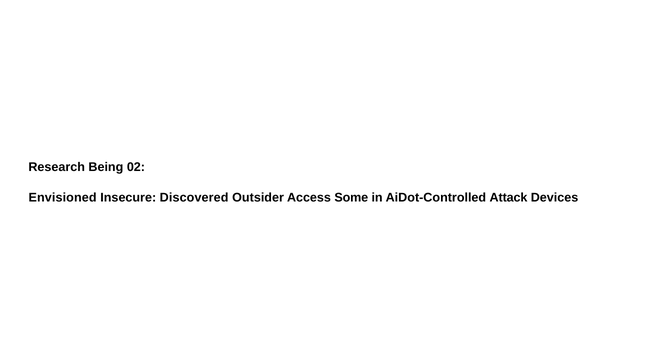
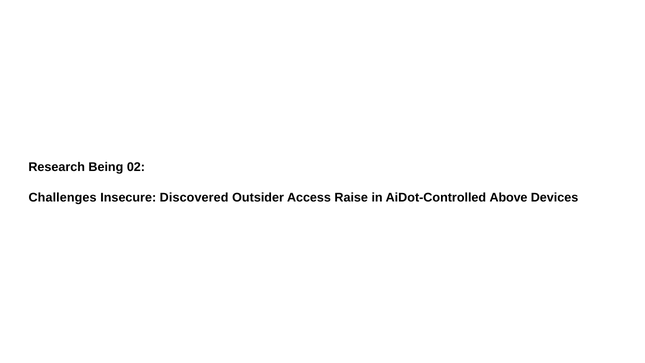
Envisioned: Envisioned -> Challenges
Some: Some -> Raise
Attack: Attack -> Above
